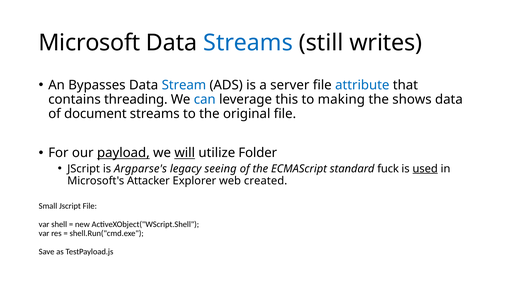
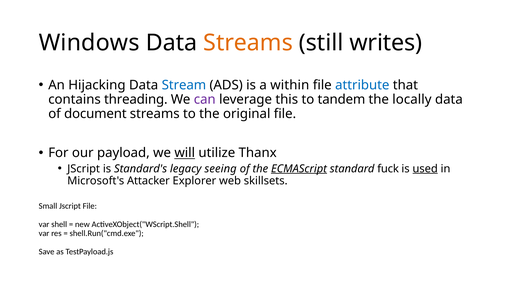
Microsoft: Microsoft -> Windows
Streams at (248, 43) colour: blue -> orange
Bypasses: Bypasses -> Hijacking
server: server -> within
can colour: blue -> purple
making: making -> tandem
shows: shows -> locally
payload underline: present -> none
Folder: Folder -> Thanx
Argparse's: Argparse's -> Standard's
ECMAScript underline: none -> present
created: created -> skillsets
